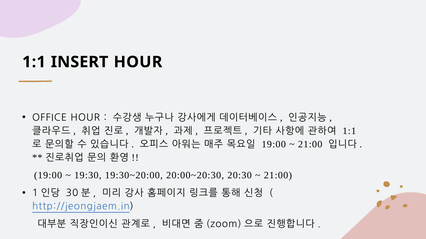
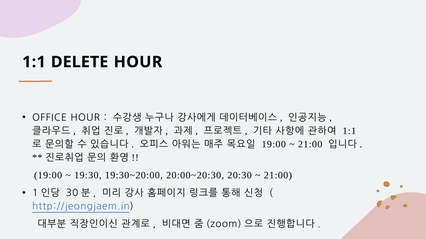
INSERT: INSERT -> DELETE
